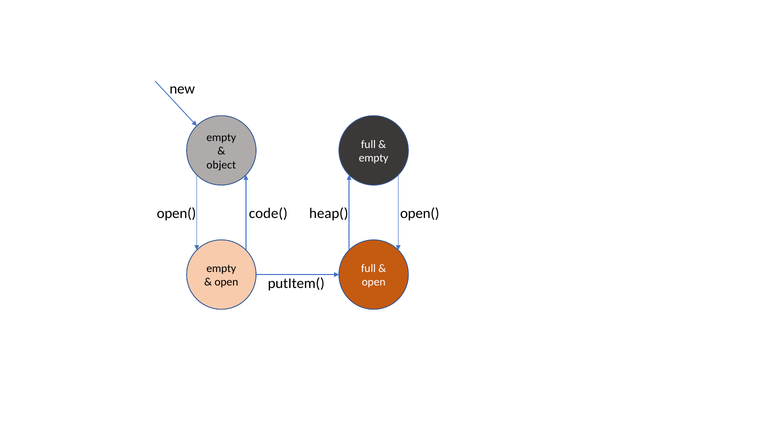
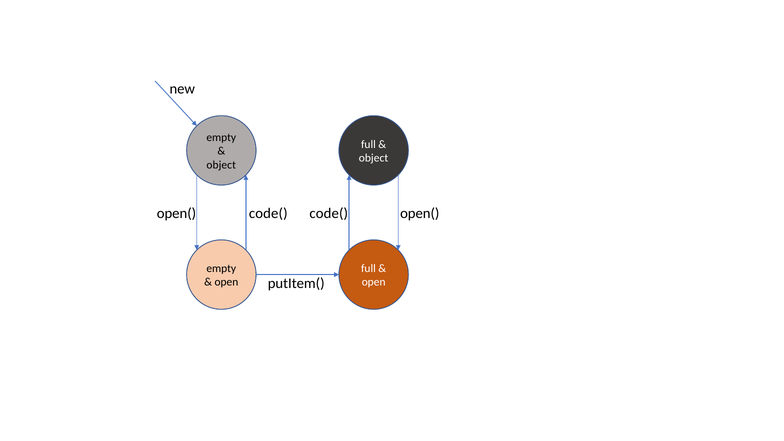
empty at (374, 158): empty -> object
heap( at (329, 213): heap( -> code(
